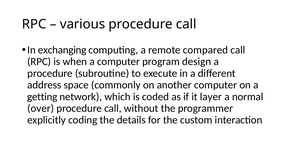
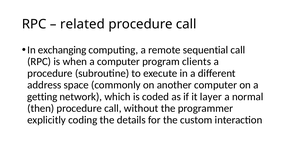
various: various -> related
compared: compared -> sequential
design: design -> clients
over: over -> then
